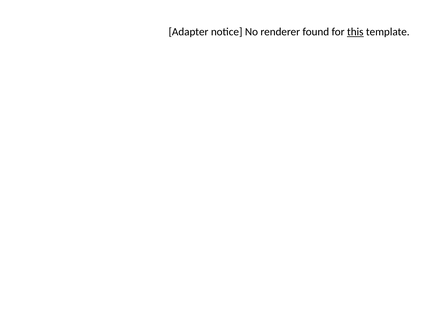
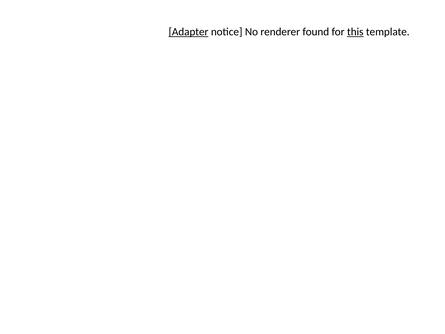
Adapter underline: none -> present
